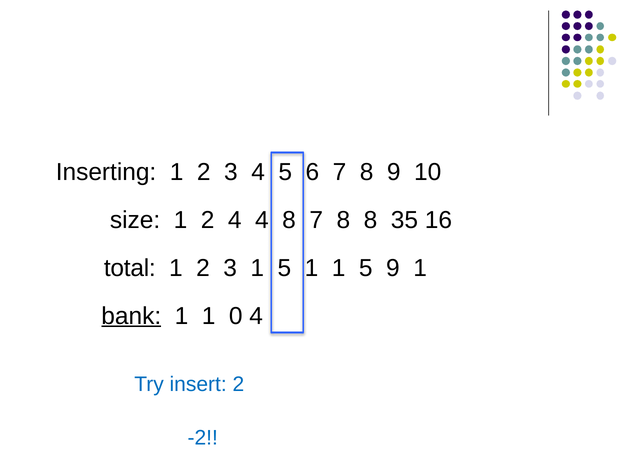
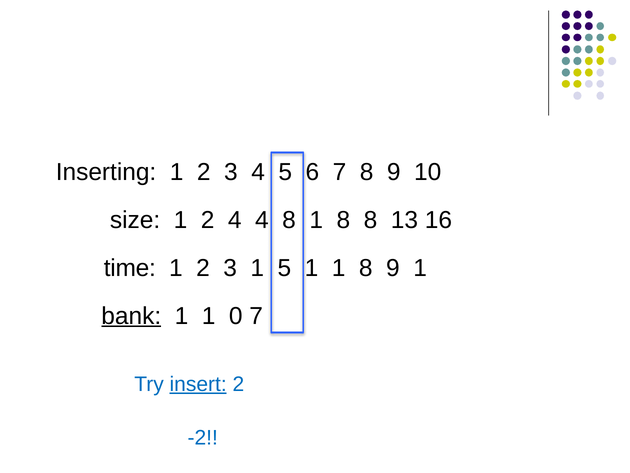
7 at (316, 220): 7 -> 1
35: 35 -> 13
total: total -> time
5 at (366, 268): 5 -> 8
0 4: 4 -> 7
insert underline: none -> present
